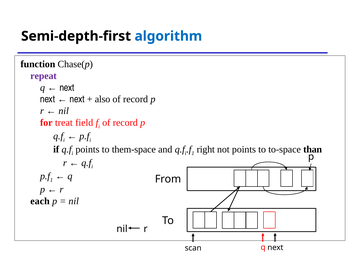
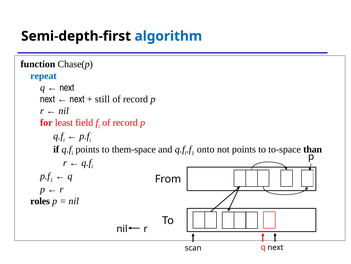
repeat colour: purple -> blue
also: also -> still
treat: treat -> least
right: right -> onto
each: each -> roles
